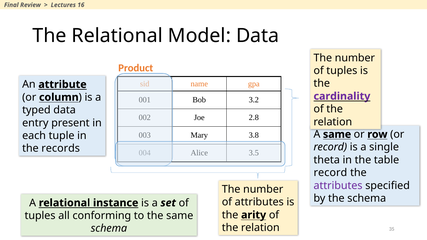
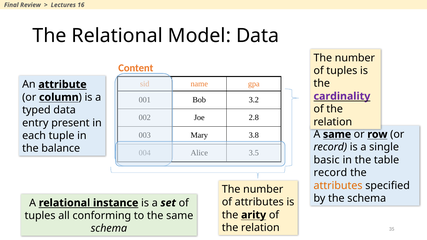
Product: Product -> Content
records: records -> balance
theta: theta -> basic
attributes at (338, 186) colour: purple -> orange
